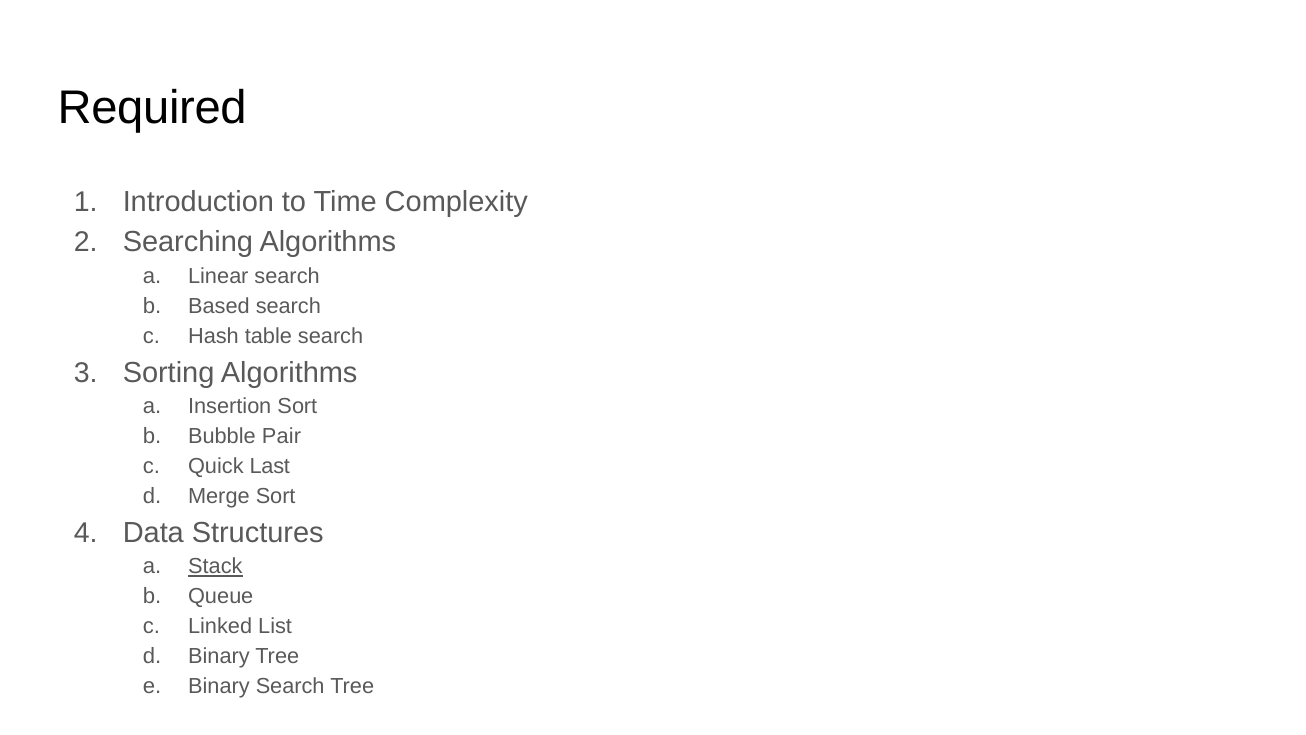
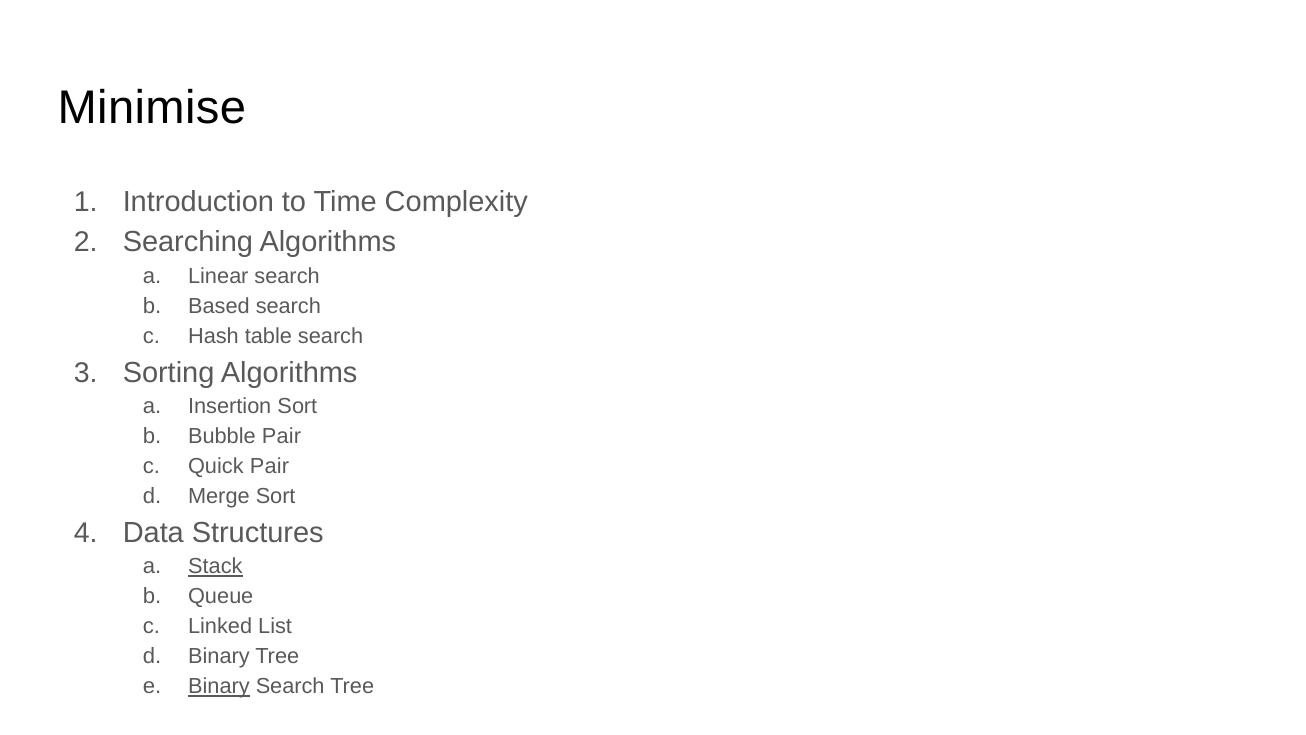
Required: Required -> Minimise
Quick Last: Last -> Pair
Binary at (219, 686) underline: none -> present
